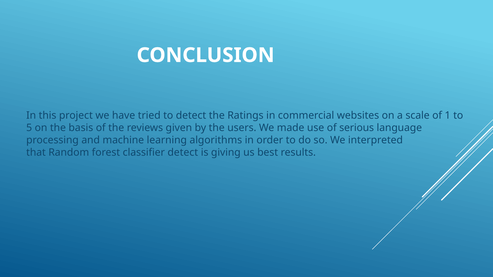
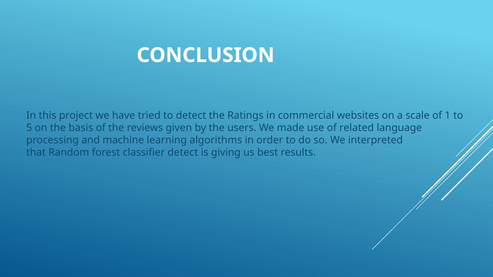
serious: serious -> related
